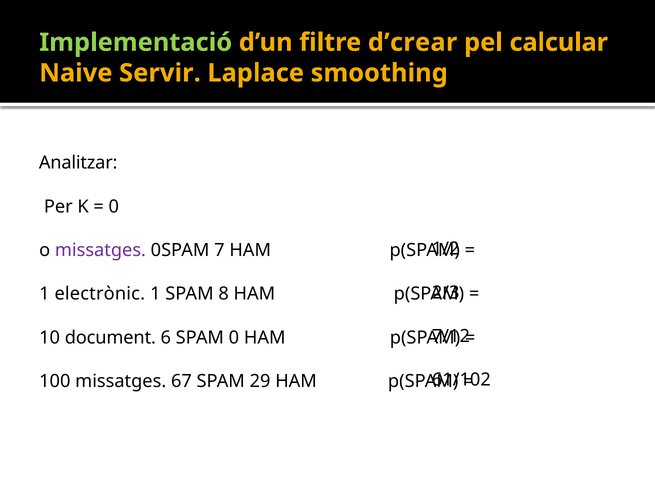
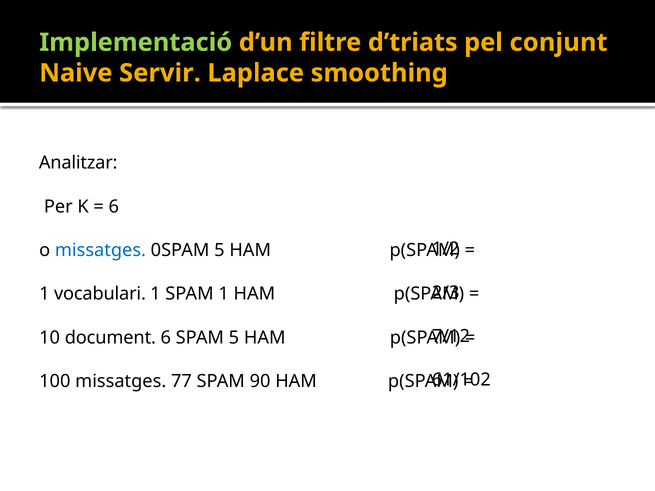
d’crear: d’crear -> d’triats
calcular: calcular -> conjunt
0 at (114, 207): 0 -> 6
missatges at (100, 250) colour: purple -> blue
0SPAM 7: 7 -> 5
electrònic: electrònic -> vocabulari
SPAM 8: 8 -> 1
SPAM 0: 0 -> 5
67: 67 -> 77
29: 29 -> 90
